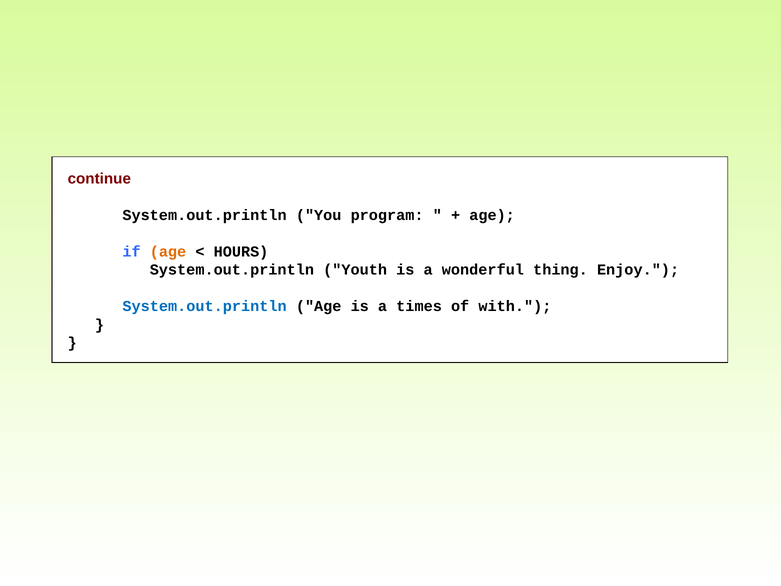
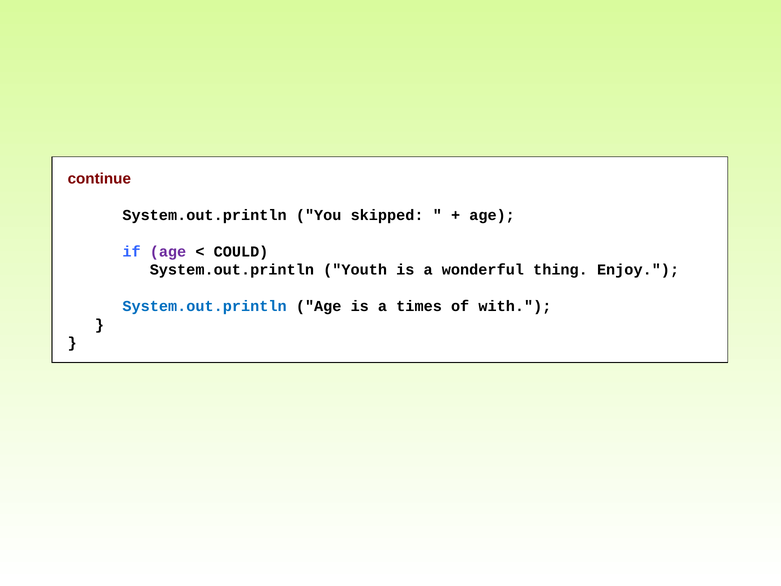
program: program -> skipped
age at (168, 252) colour: orange -> purple
HOURS: HOURS -> COULD
